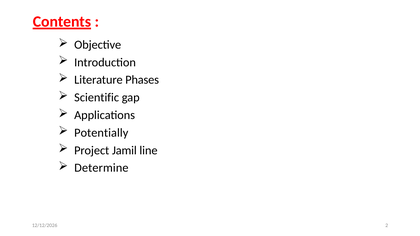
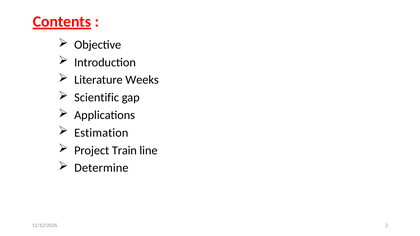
Phases: Phases -> Weeks
Potentially: Potentially -> Estimation
Jamil: Jamil -> Train
